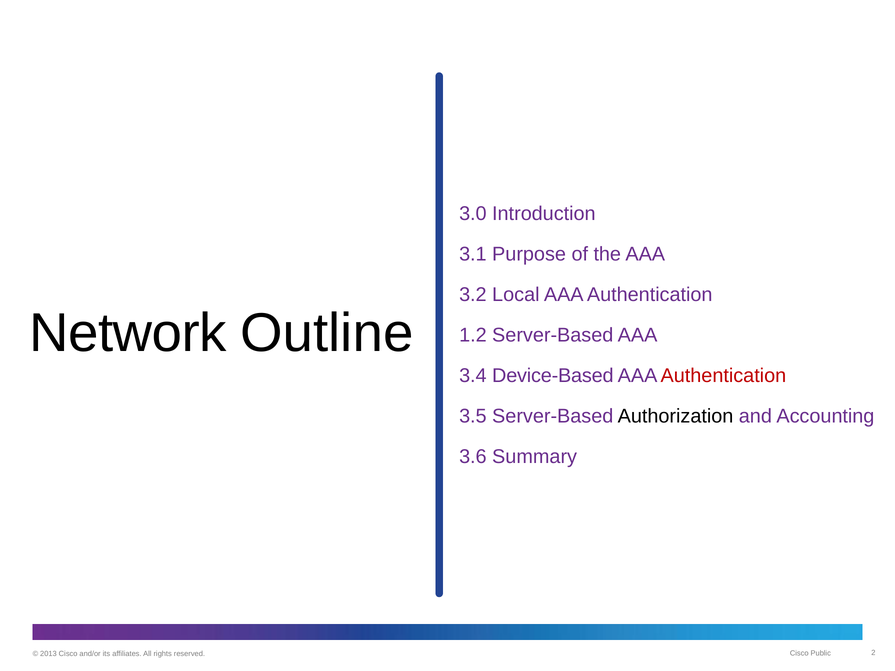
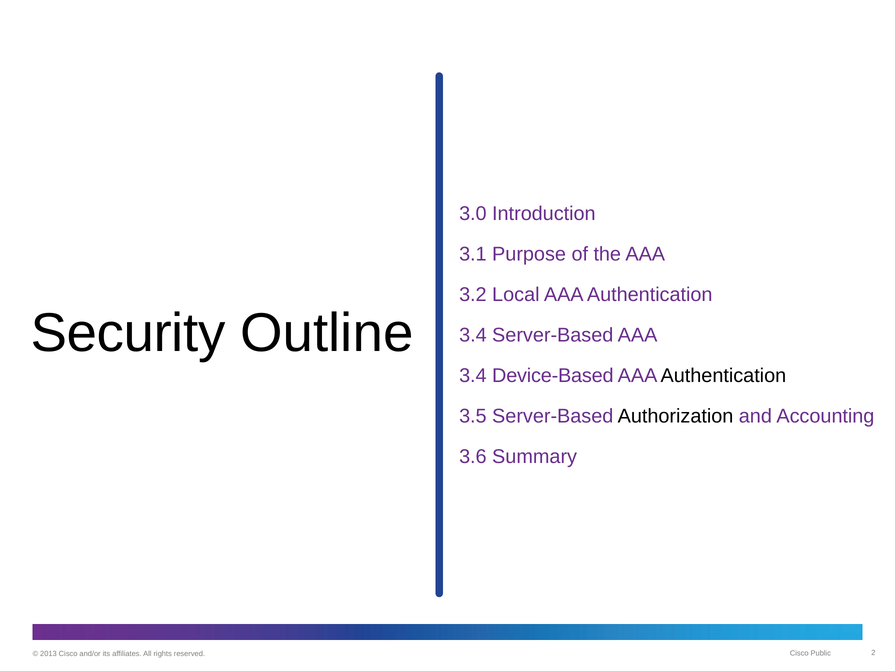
Network: Network -> Security
1.2 at (473, 335): 1.2 -> 3.4
Authentication at (723, 376) colour: red -> black
